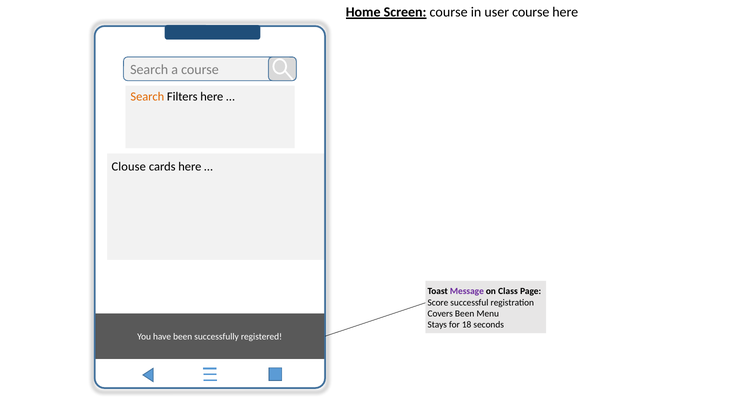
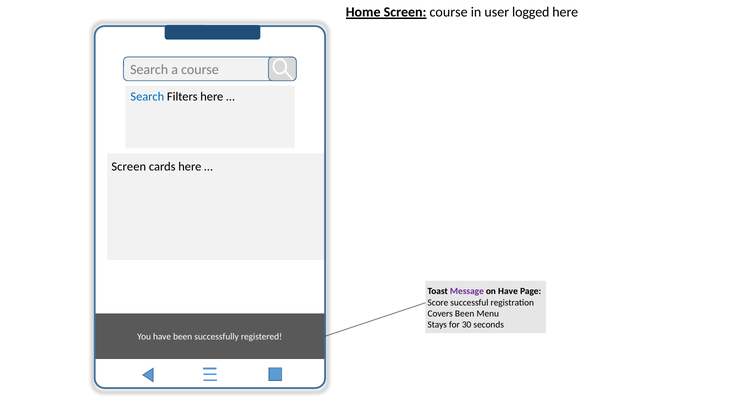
user course: course -> logged
Search at (147, 97) colour: orange -> blue
Clouse at (129, 166): Clouse -> Screen
on Class: Class -> Have
18: 18 -> 30
